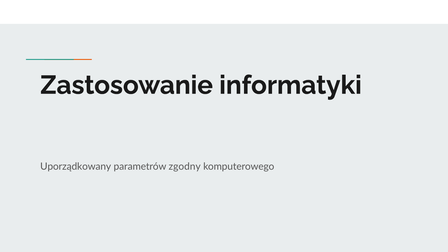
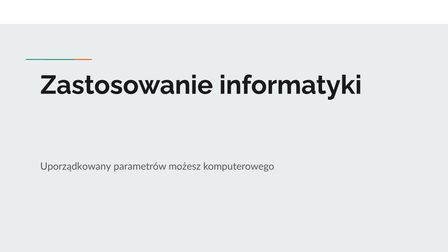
zgodny: zgodny -> możesz
